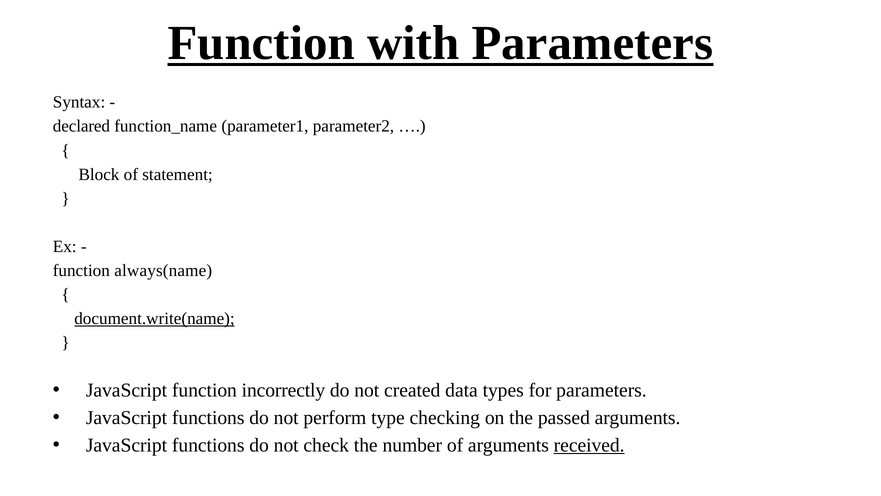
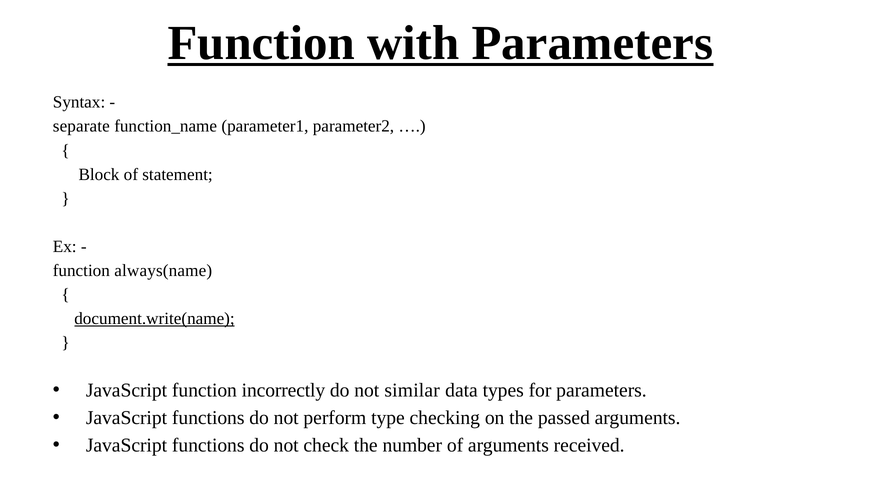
declared: declared -> separate
created: created -> similar
received underline: present -> none
